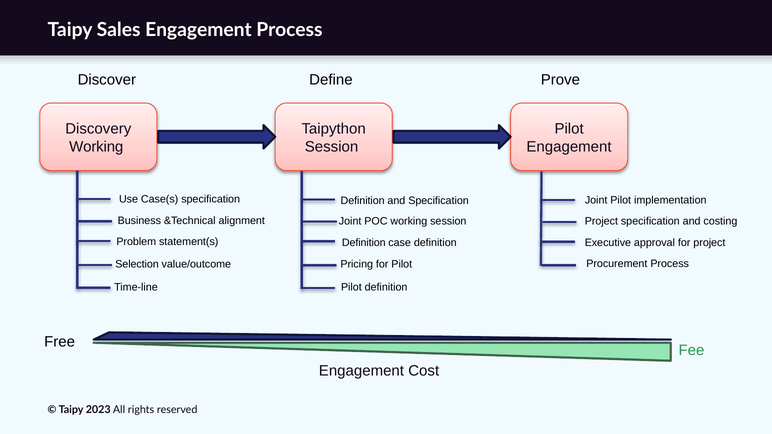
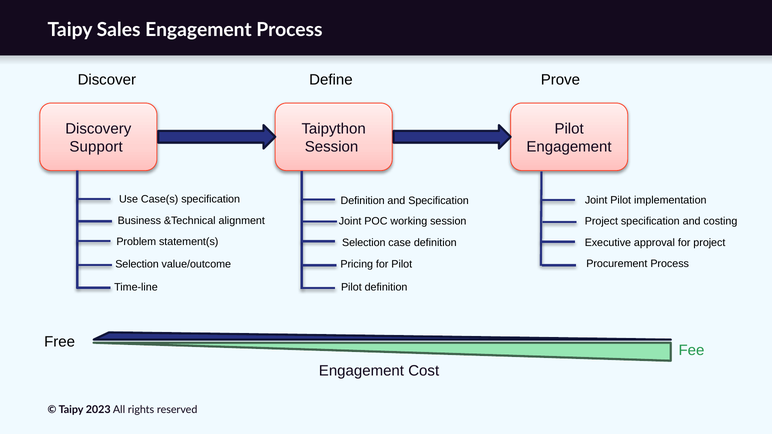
Working at (96, 147): Working -> Support
Definition at (364, 243): Definition -> Selection
